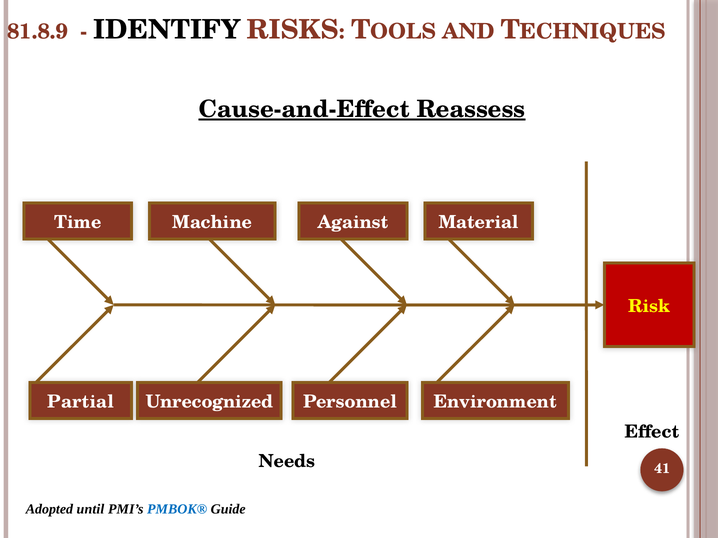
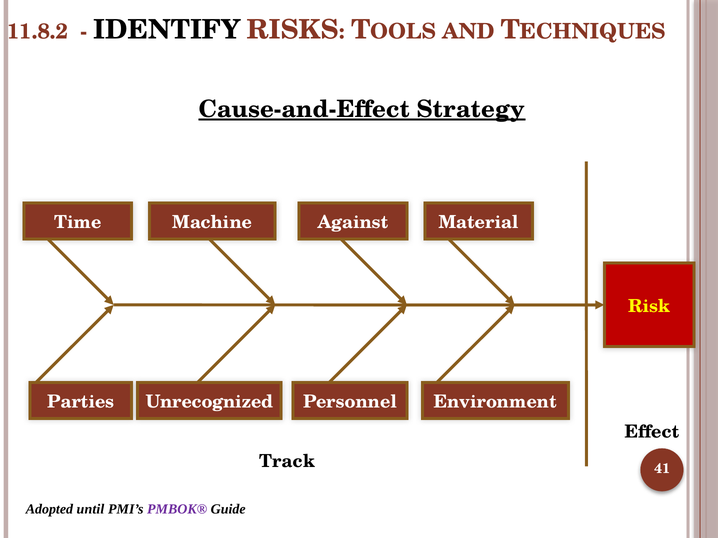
81.8.9: 81.8.9 -> 11.8.2
Reassess: Reassess -> Strategy
Partial: Partial -> Parties
Needs: Needs -> Track
PMBOK® colour: blue -> purple
